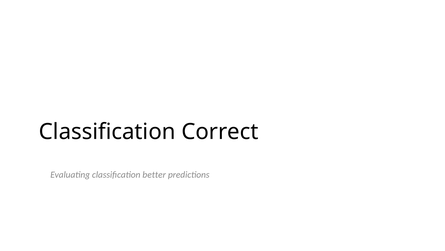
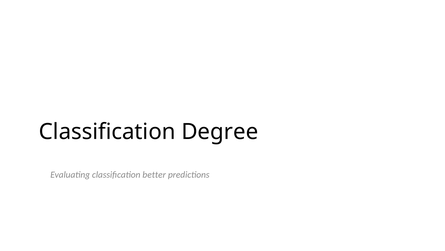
Correct: Correct -> Degree
